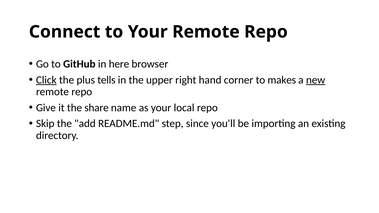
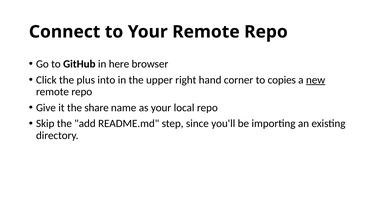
Click underline: present -> none
tells: tells -> into
makes: makes -> copies
